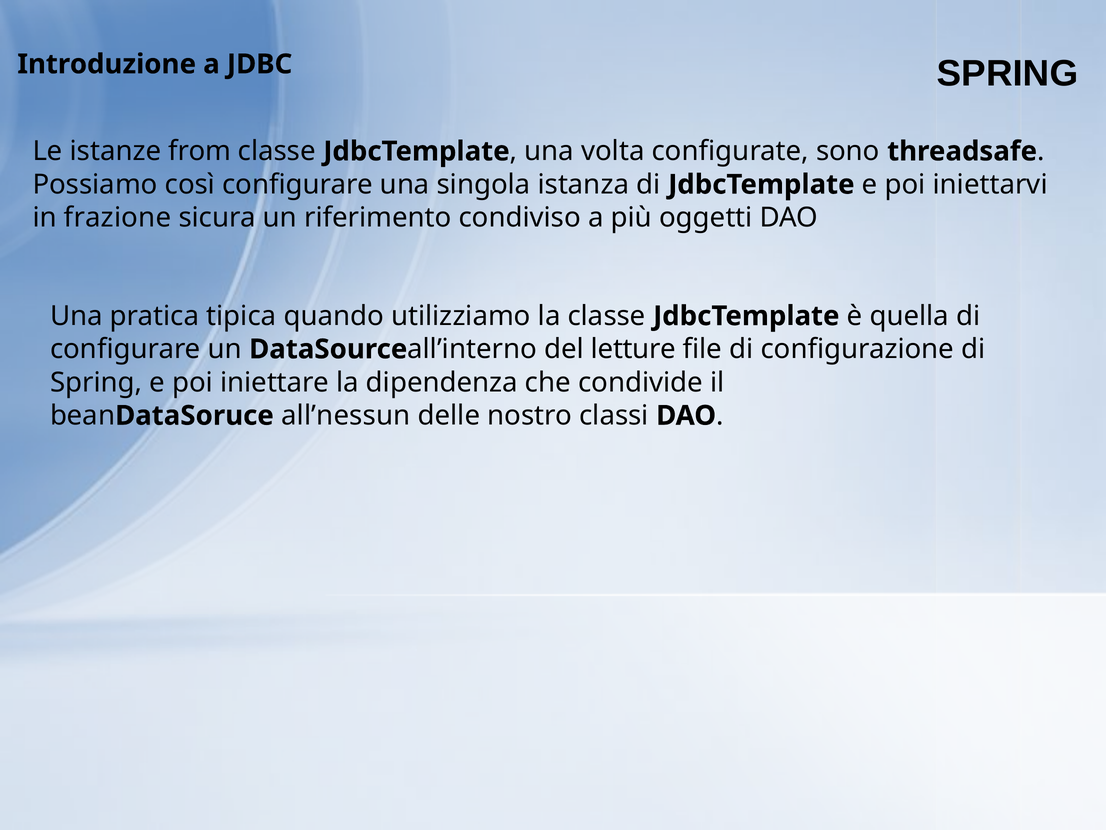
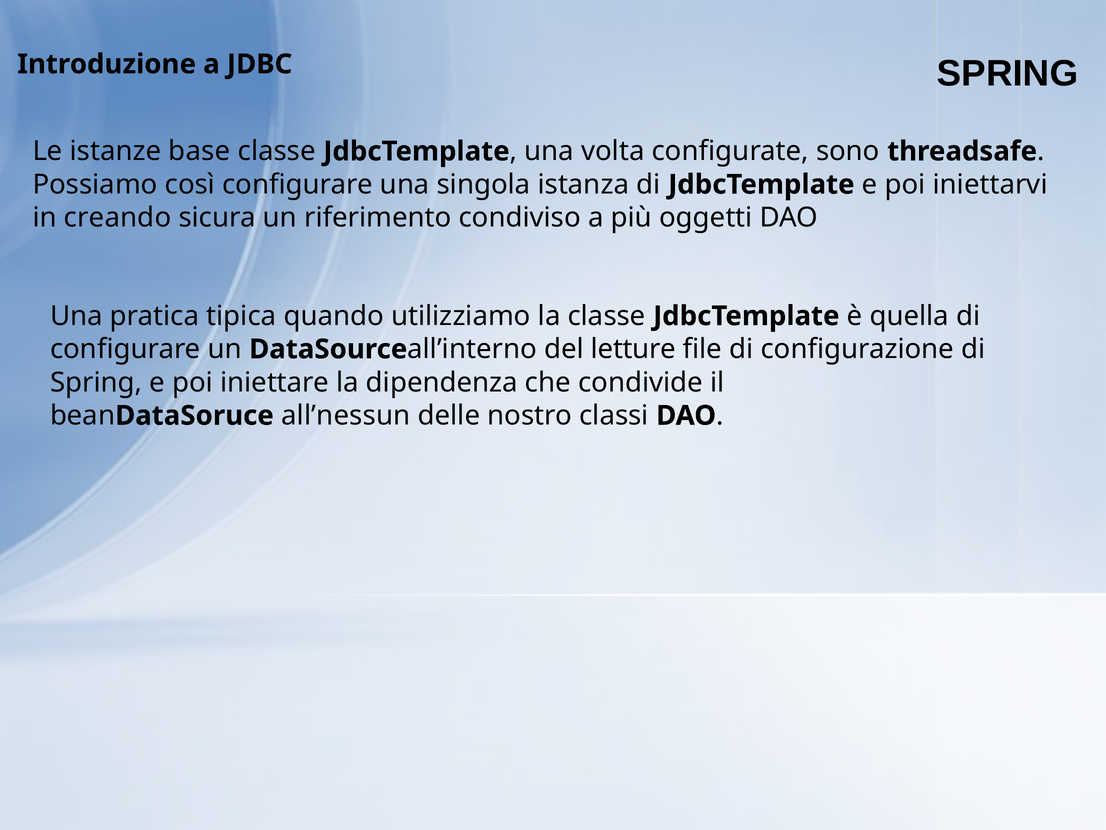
from: from -> base
frazione: frazione -> creando
